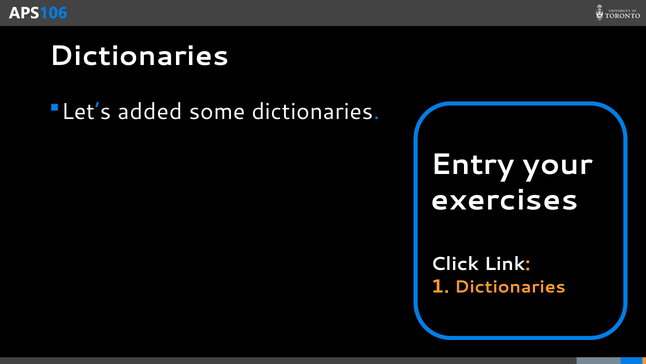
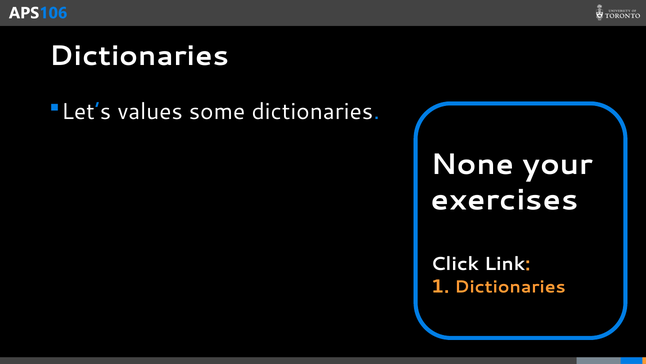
added: added -> values
Entry: Entry -> None
